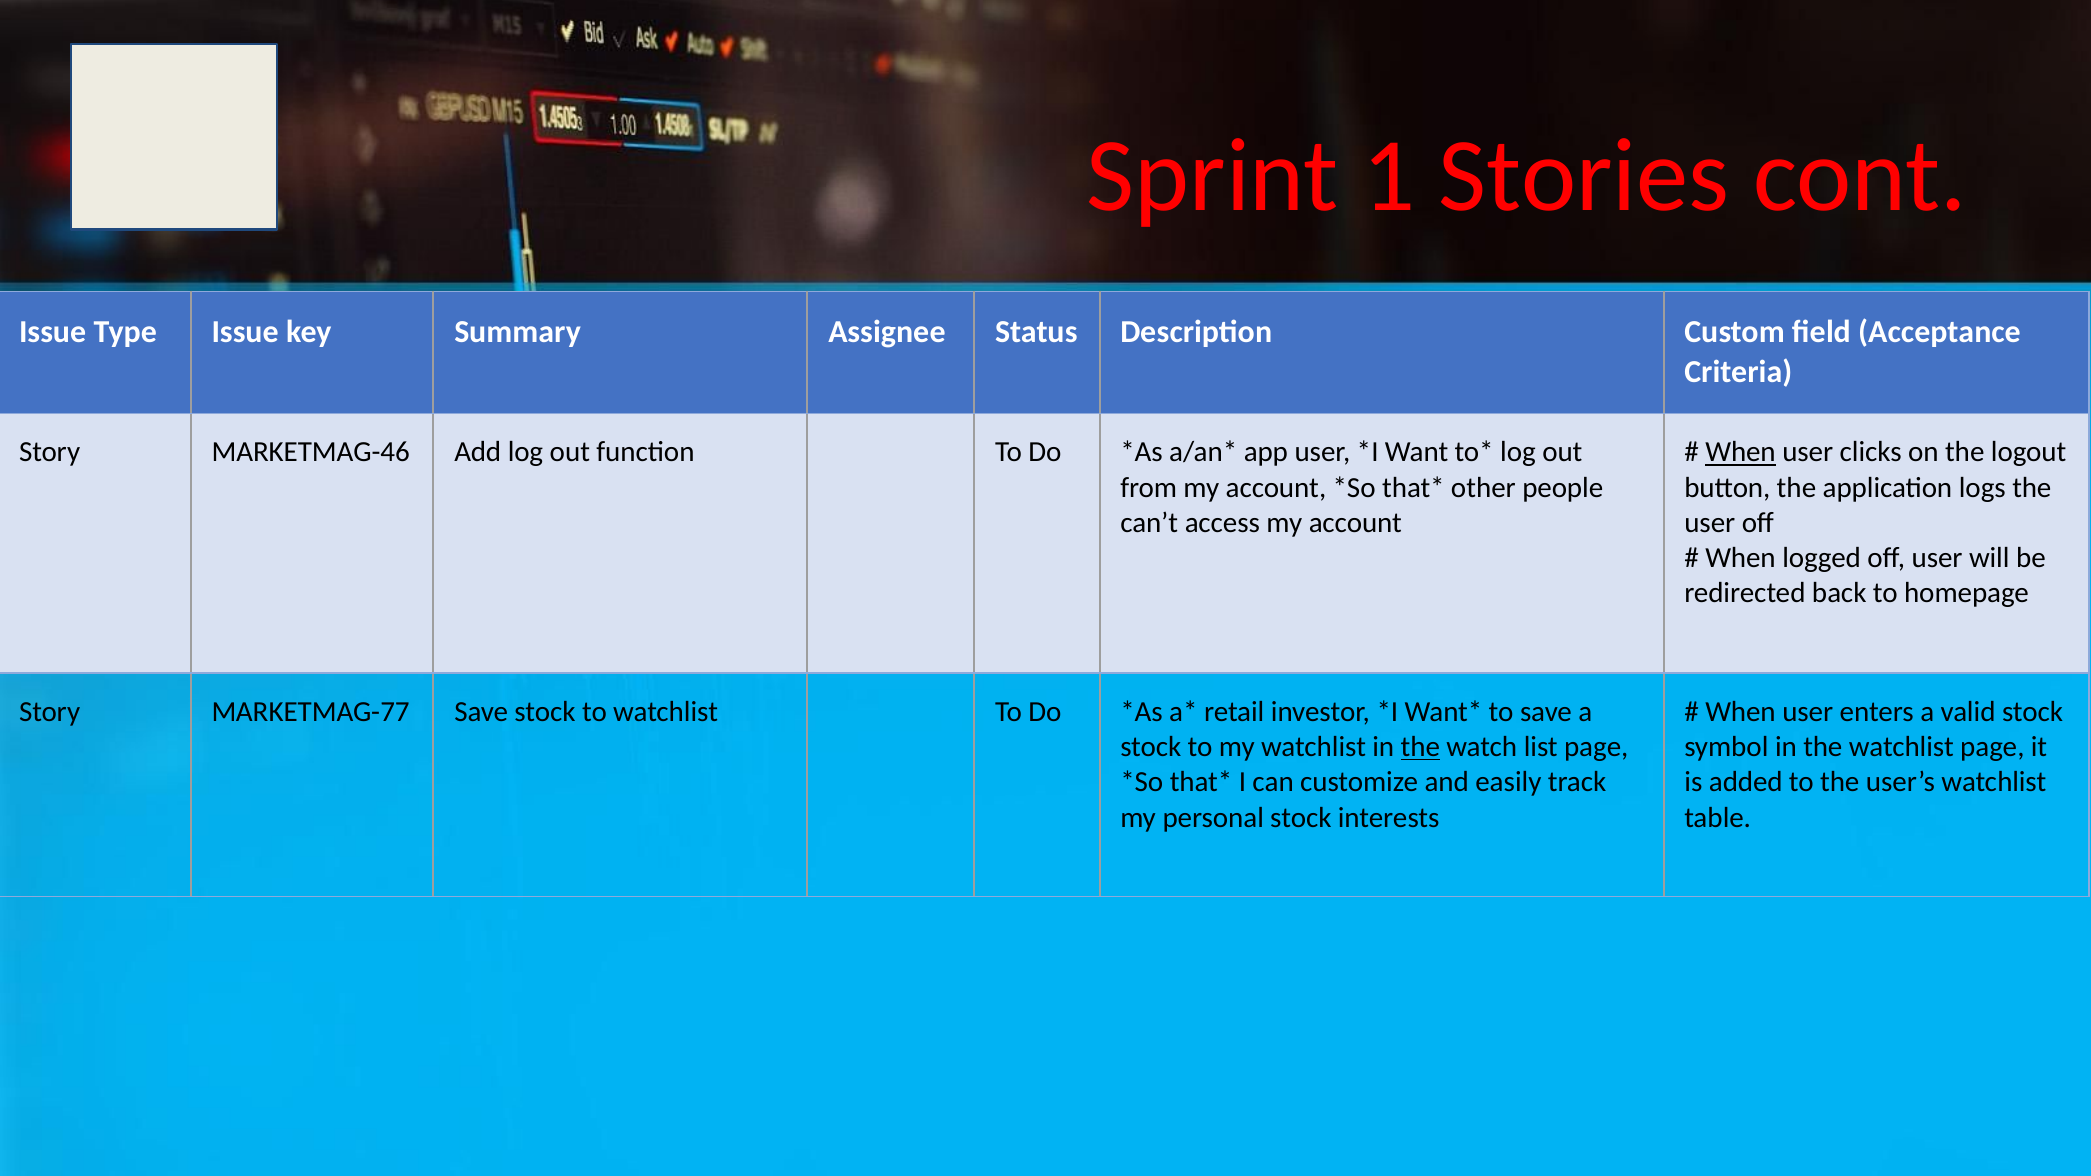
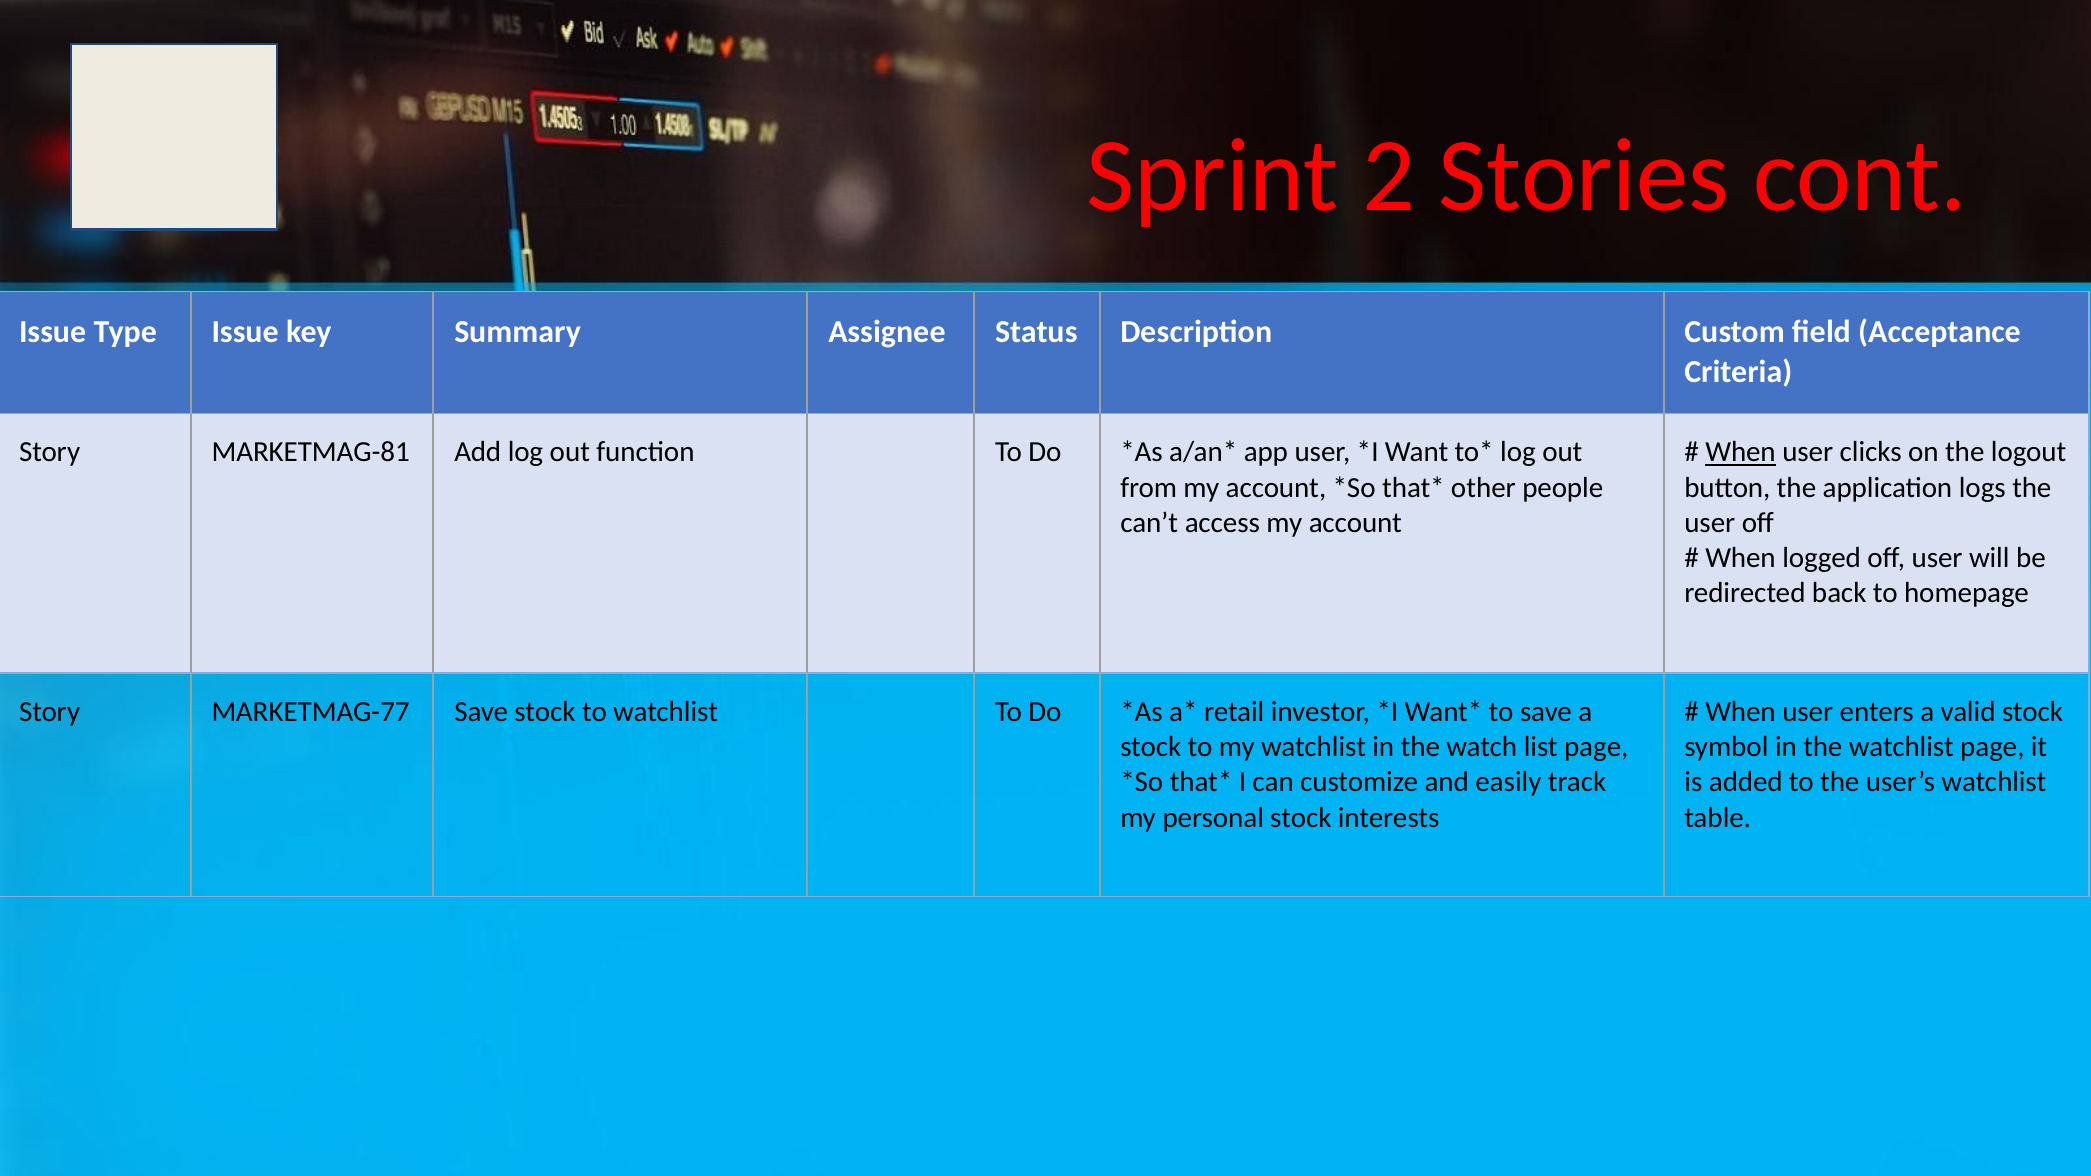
1: 1 -> 2
MARKETMAG-46: MARKETMAG-46 -> MARKETMAG-81
the at (1420, 747) underline: present -> none
